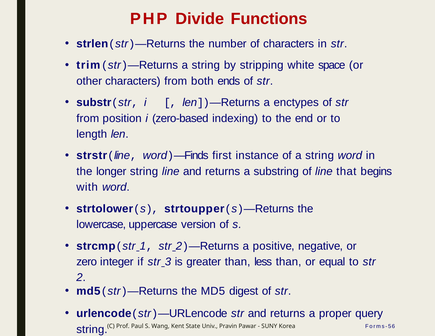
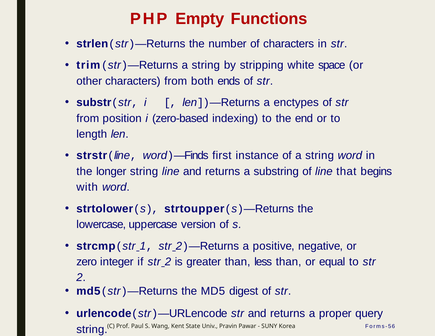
Divide: Divide -> Empty
if str 3: 3 -> 2
